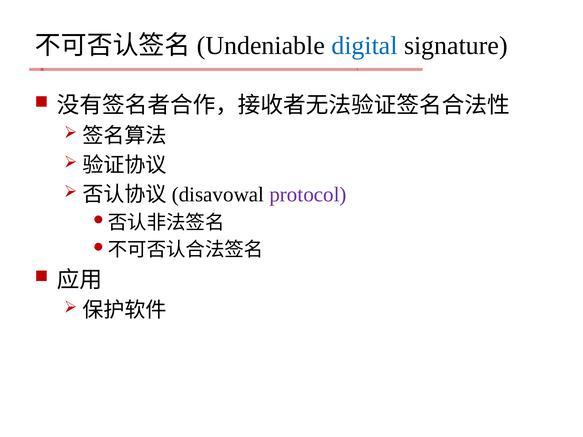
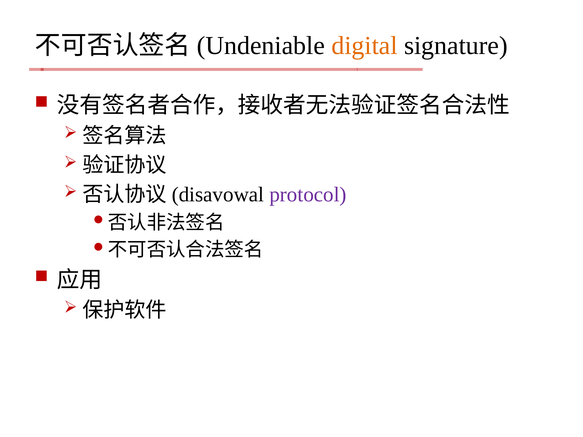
digital colour: blue -> orange
